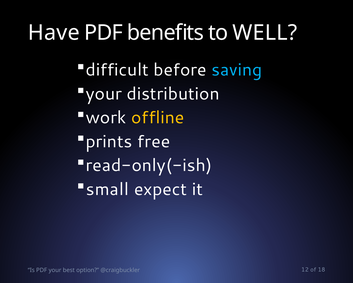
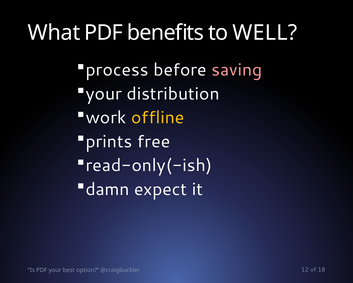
Have: Have -> What
difficult: difficult -> process
saving colour: light blue -> pink
small: small -> damn
